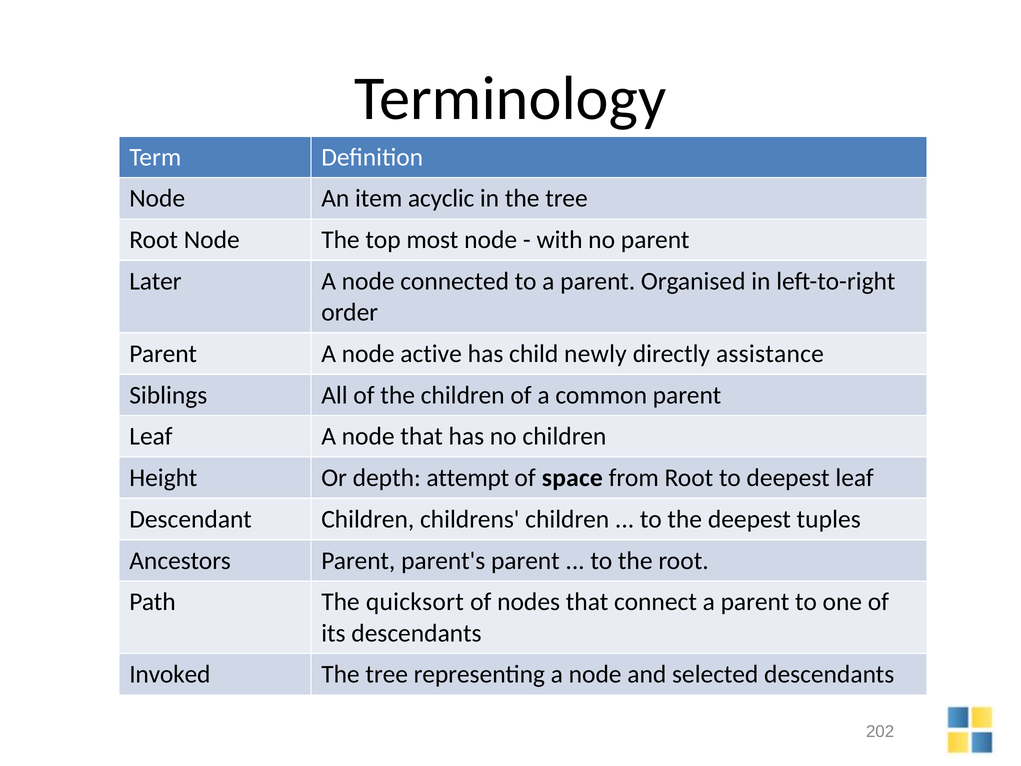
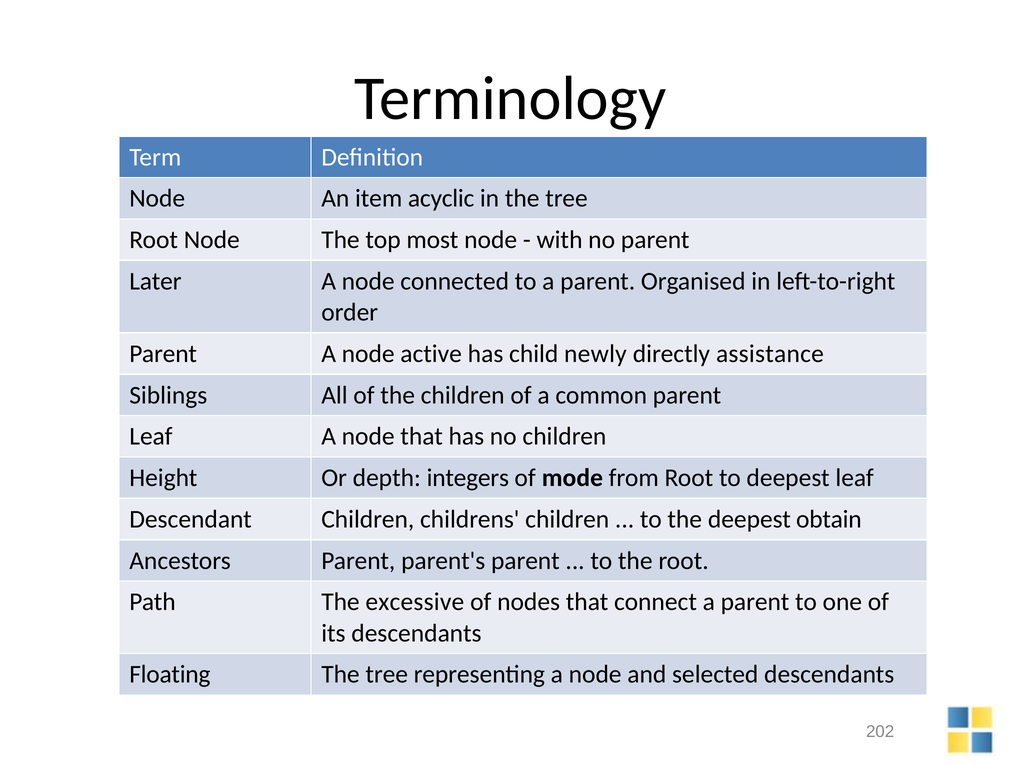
attempt: attempt -> integers
space: space -> mode
tuples: tuples -> obtain
quicksort: quicksort -> excessive
Invoked: Invoked -> Floating
